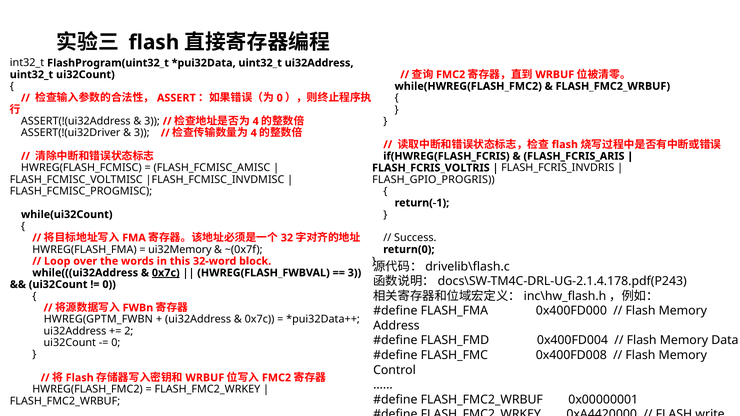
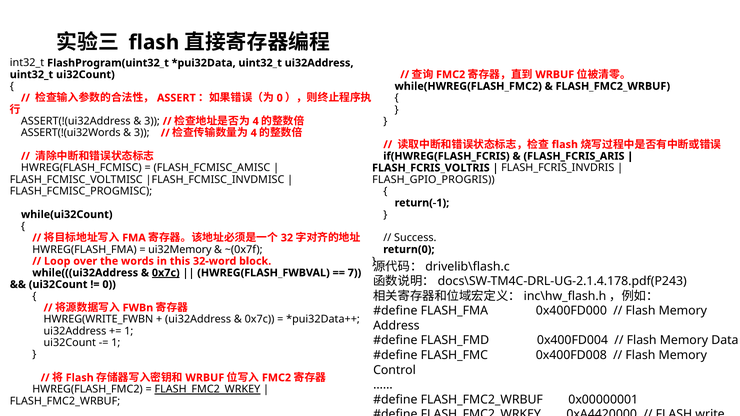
ASSERT(!(ui32Driver: ASSERT(!(ui32Driver -> ASSERT(!(ui32Words
3 at (354, 273): 3 -> 7
HWREG(GPTM_FWBN: HWREG(GPTM_FWBN -> HWREG(WRITE_FWBN
2 at (129, 331): 2 -> 1
0 at (116, 343): 0 -> 1
FLASH_FMC2_WRKEY at (207, 390) underline: none -> present
